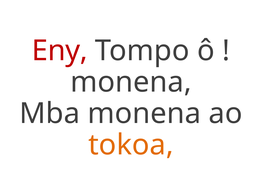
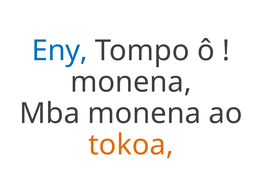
Eny colour: red -> blue
